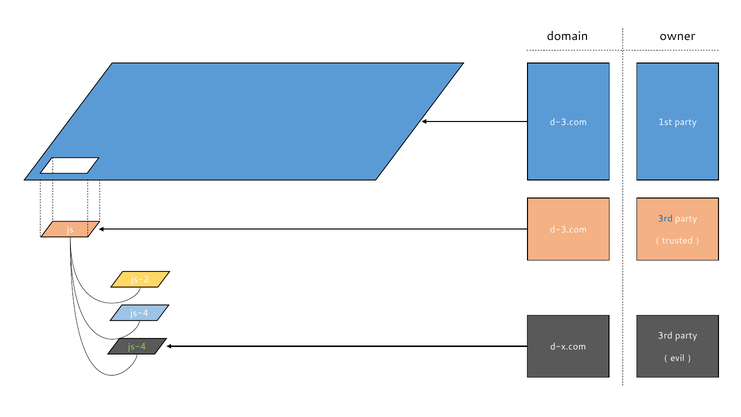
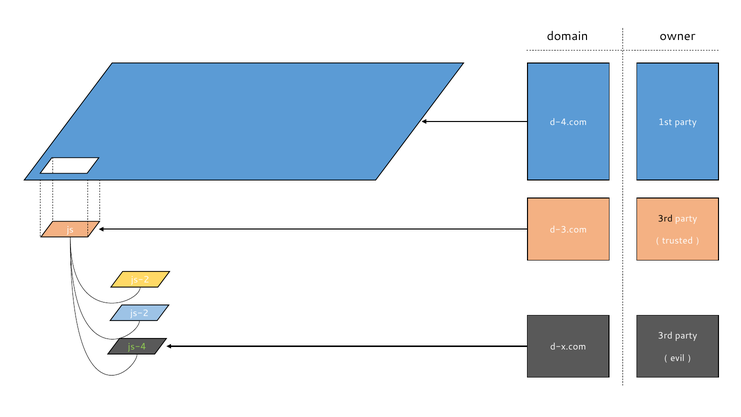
d-3.com at (568, 122): d-3.com -> d-4.com
3rd at (665, 219) colour: blue -> black
js-4 at (139, 313): js-4 -> js-2
